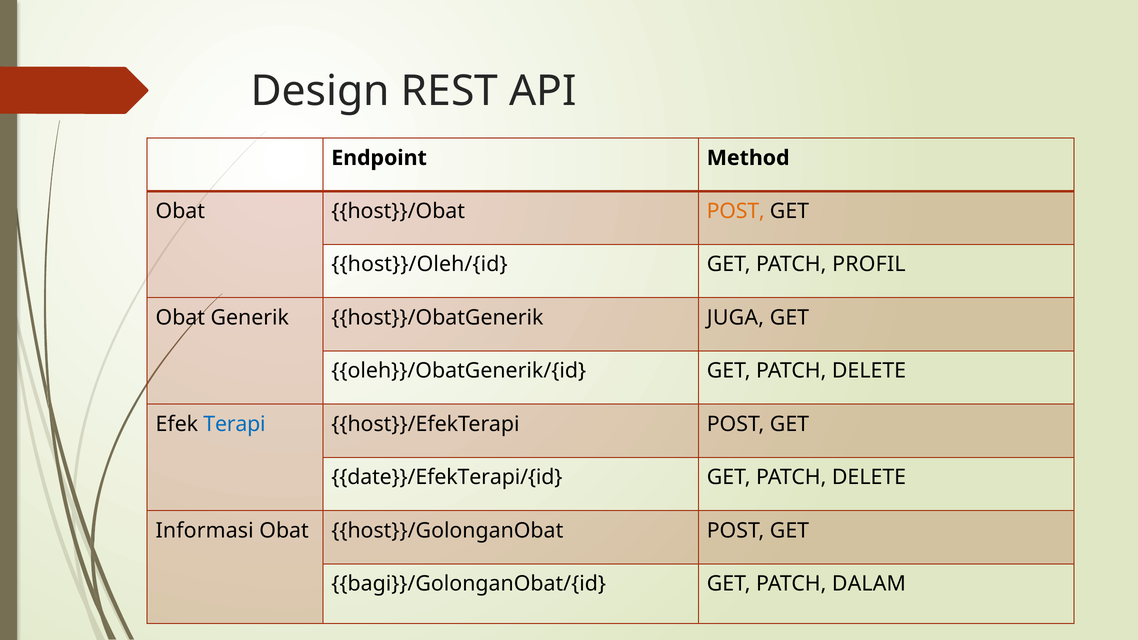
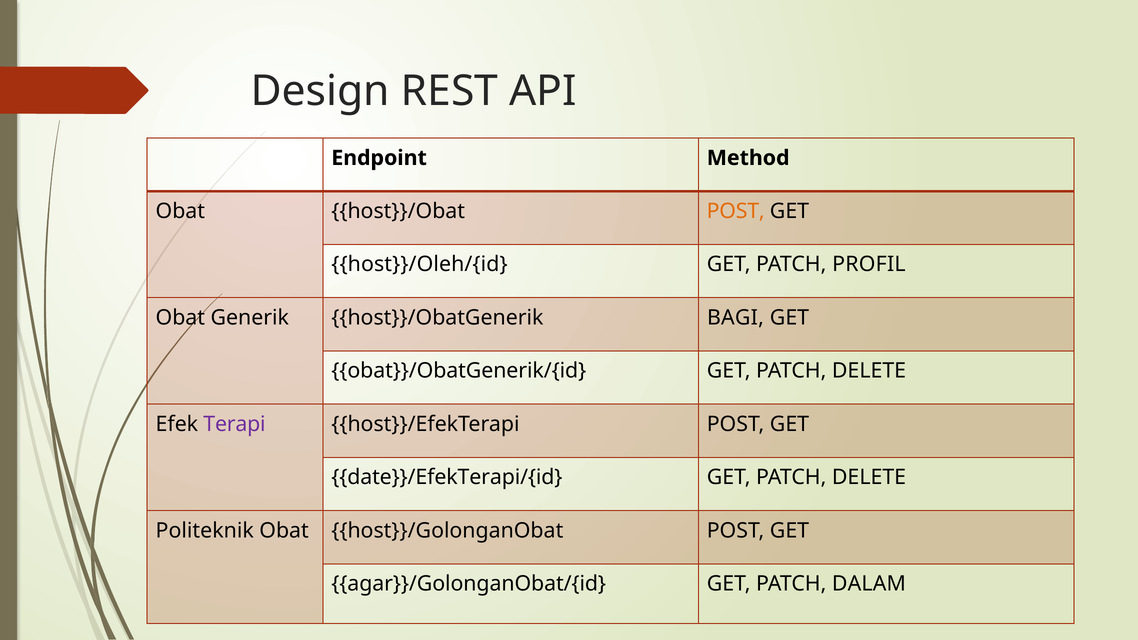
JUGA: JUGA -> BAGI
oleh}}/ObatGenerik/{id: oleh}}/ObatGenerik/{id -> obat}}/ObatGenerik/{id
Terapi colour: blue -> purple
Informasi: Informasi -> Politeknik
bagi}}/GolonganObat/{id: bagi}}/GolonganObat/{id -> agar}}/GolonganObat/{id
